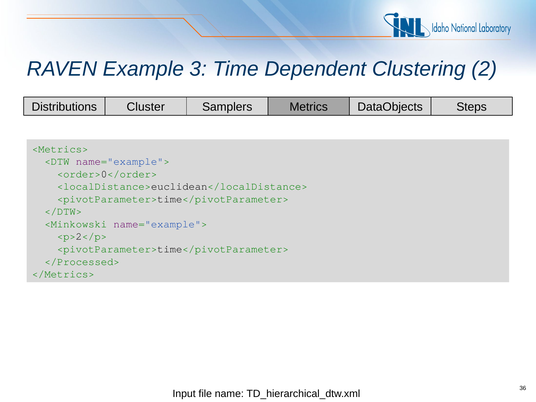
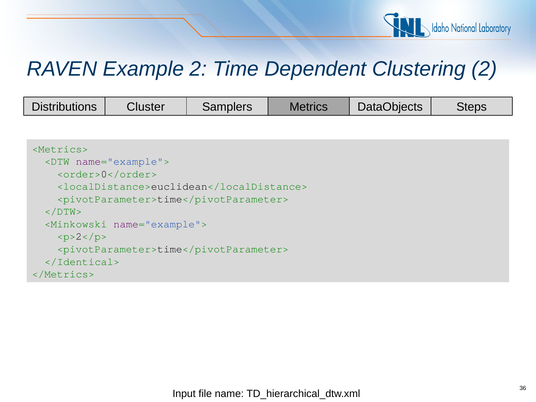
Example 3: 3 -> 2
</Processed>: </Processed> -> </Identical>
